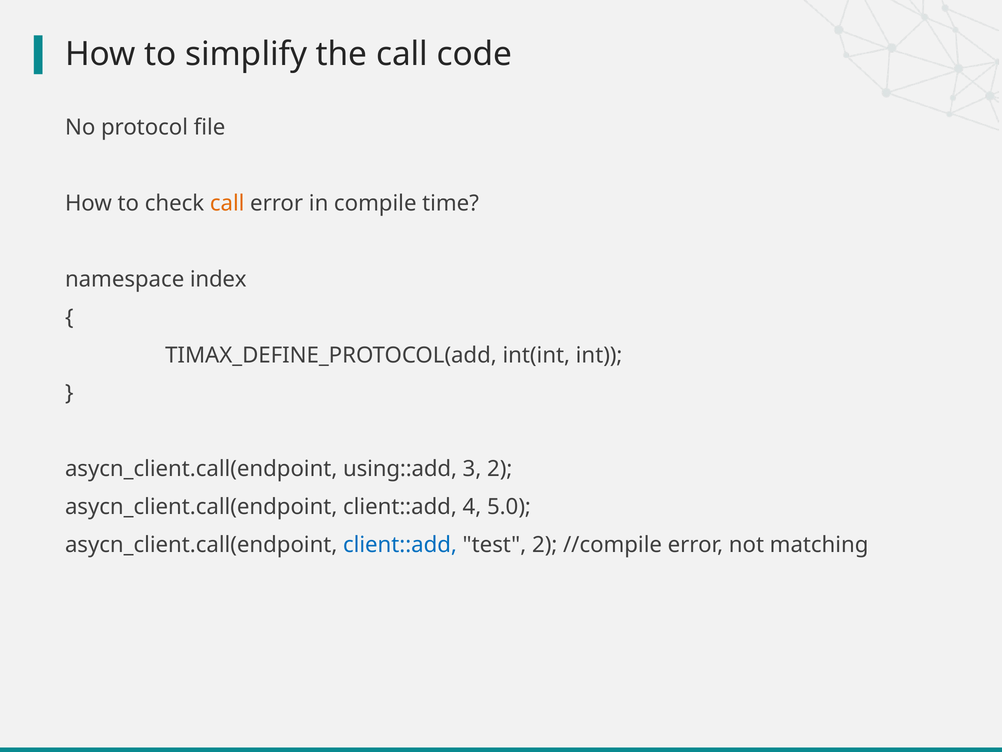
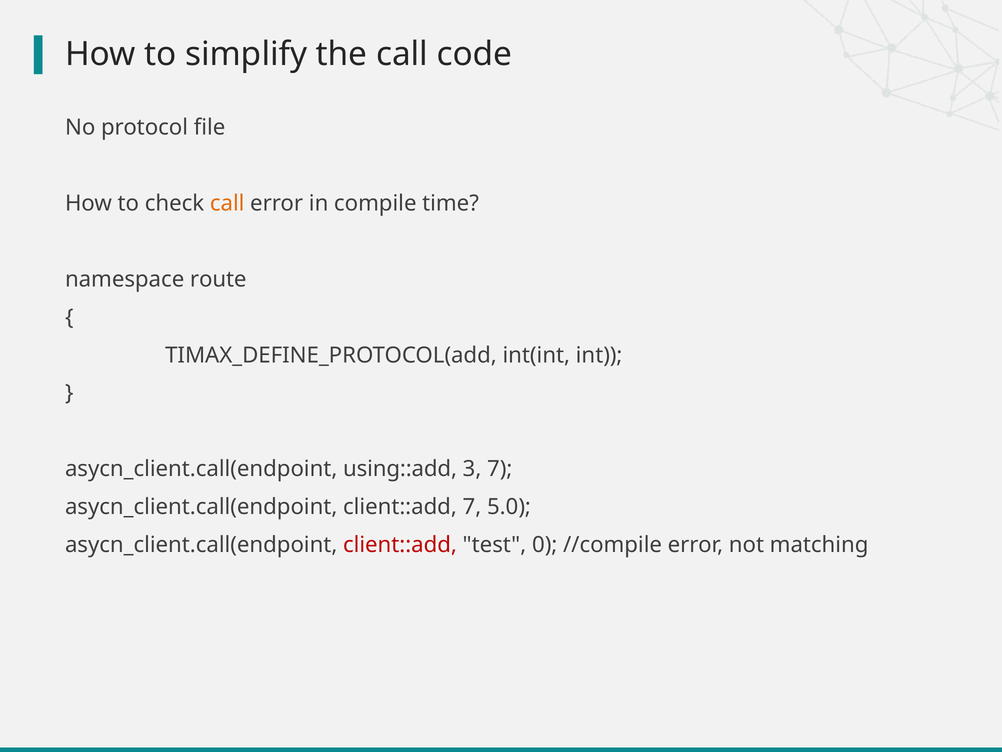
index: index -> route
3 2: 2 -> 7
client::add 4: 4 -> 7
client::add at (400, 545) colour: blue -> red
test 2: 2 -> 0
